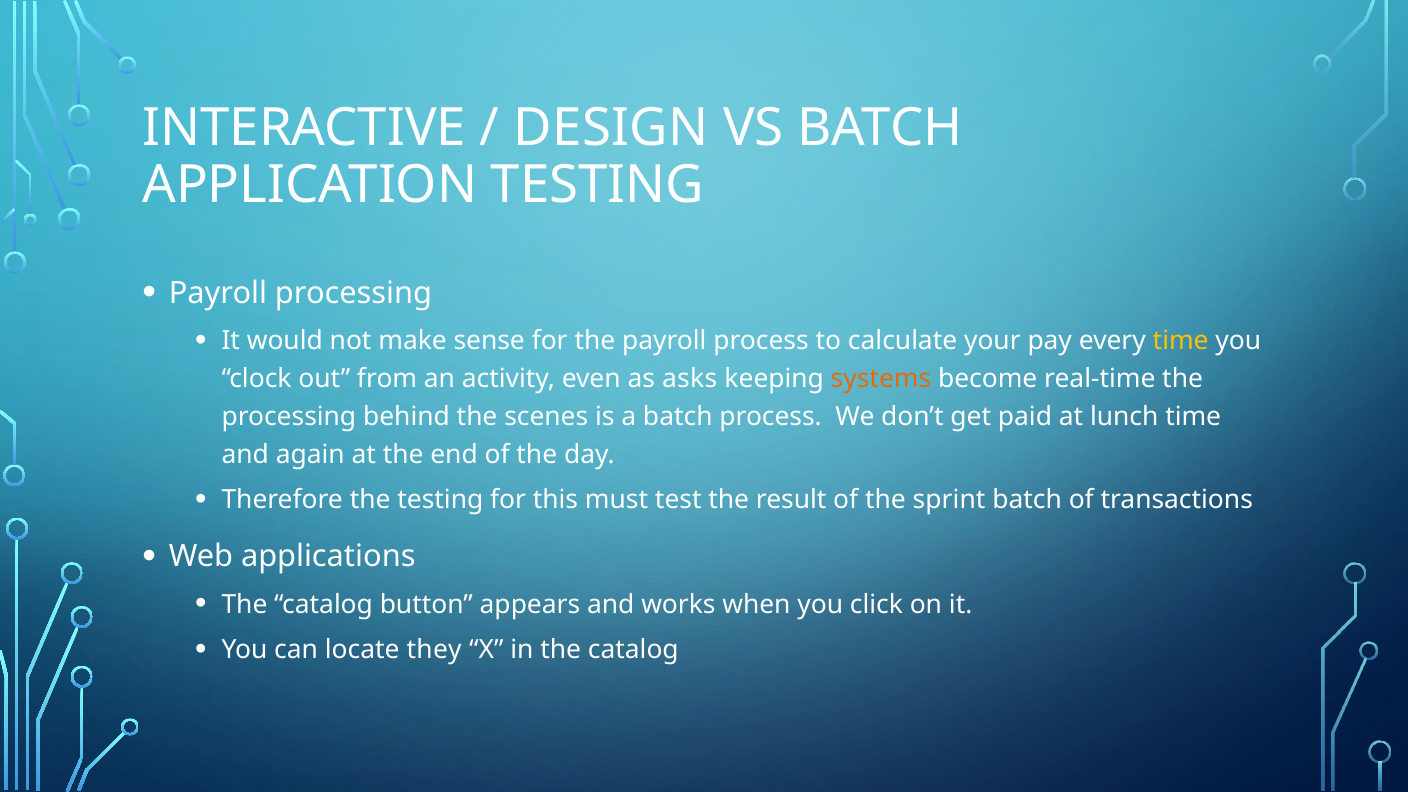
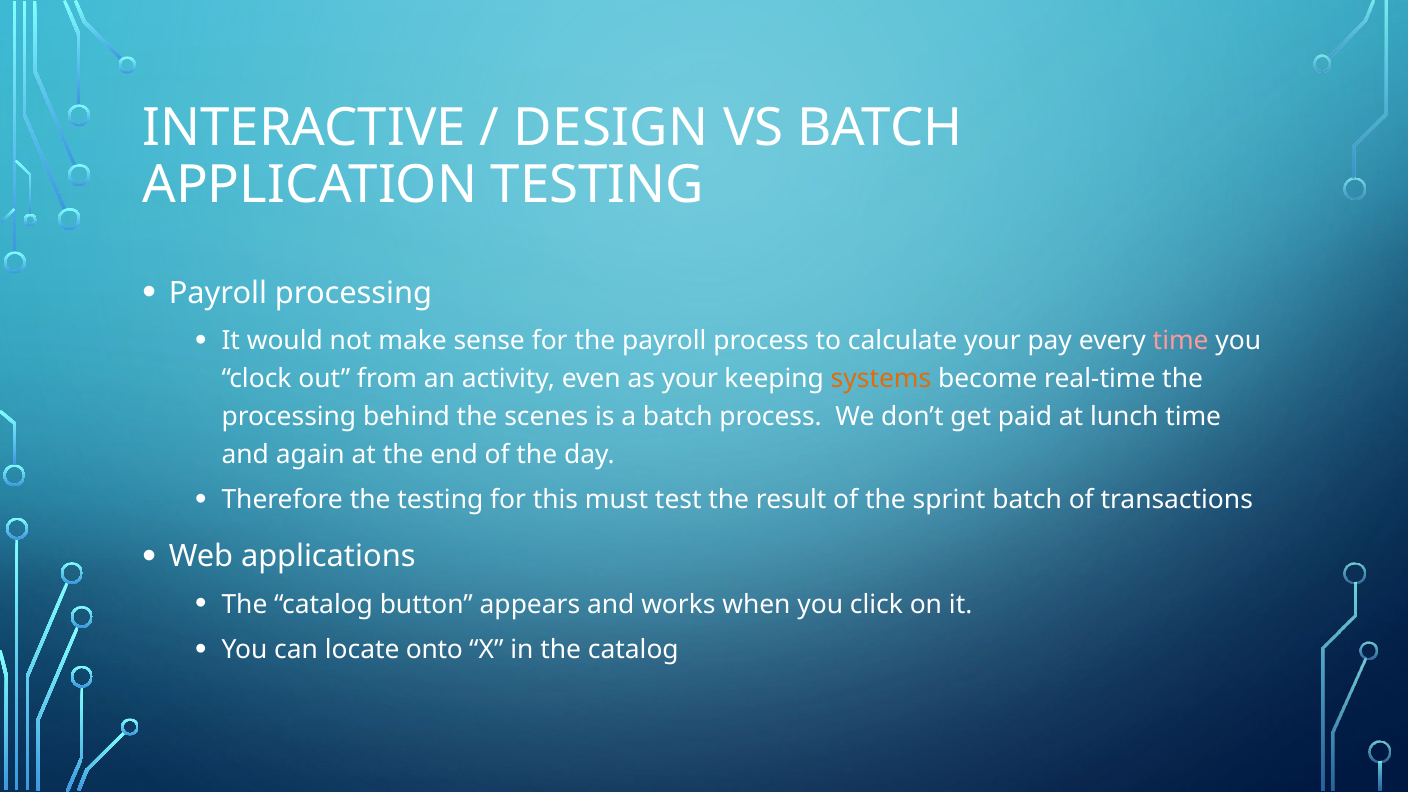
time at (1181, 341) colour: yellow -> pink
as asks: asks -> your
they: they -> onto
